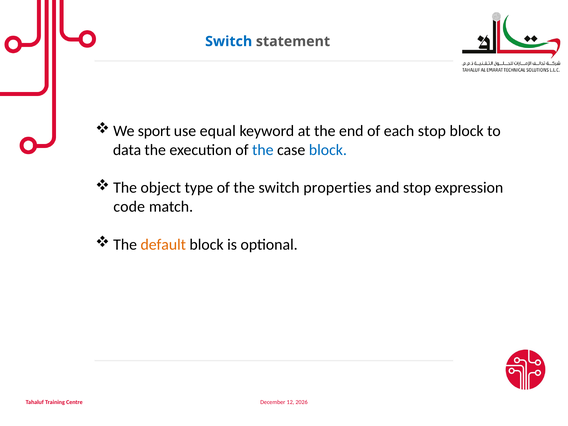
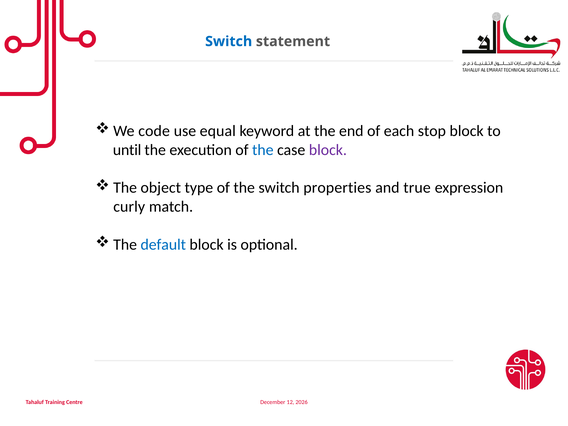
sport: sport -> code
data: data -> until
block at (328, 150) colour: blue -> purple
and stop: stop -> true
code: code -> curly
default colour: orange -> blue
